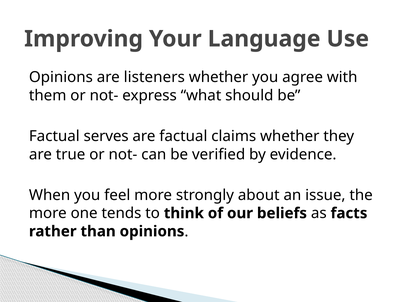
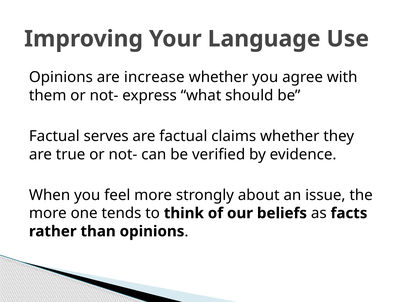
listeners: listeners -> increase
